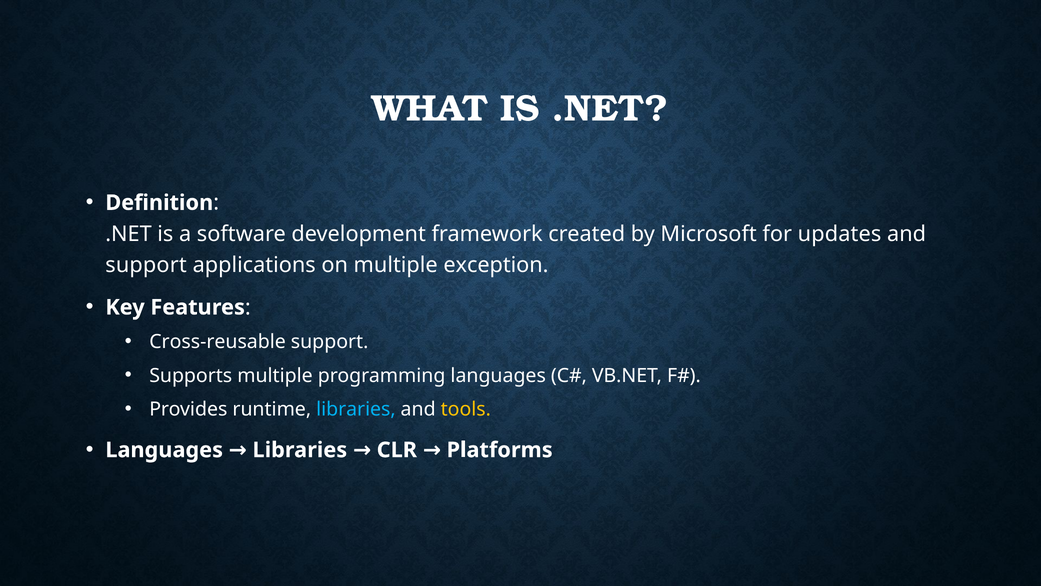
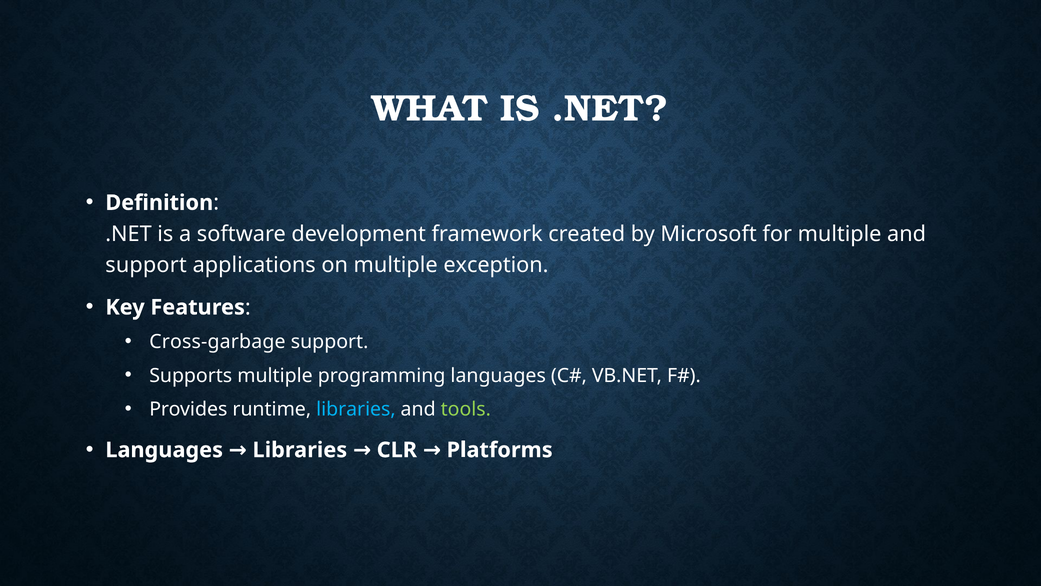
for updates: updates -> multiple
Cross-reusable: Cross-reusable -> Cross-garbage
tools colour: yellow -> light green
